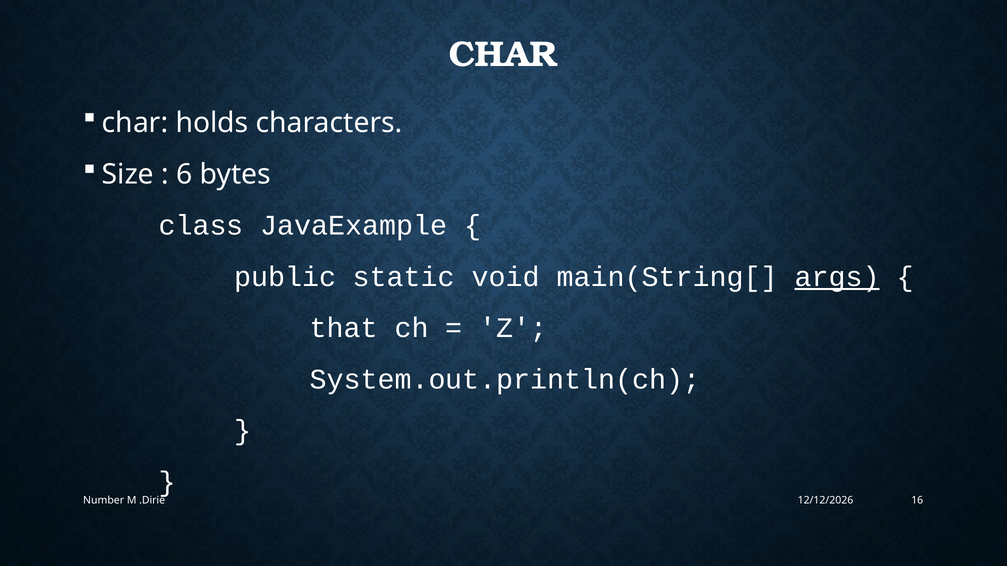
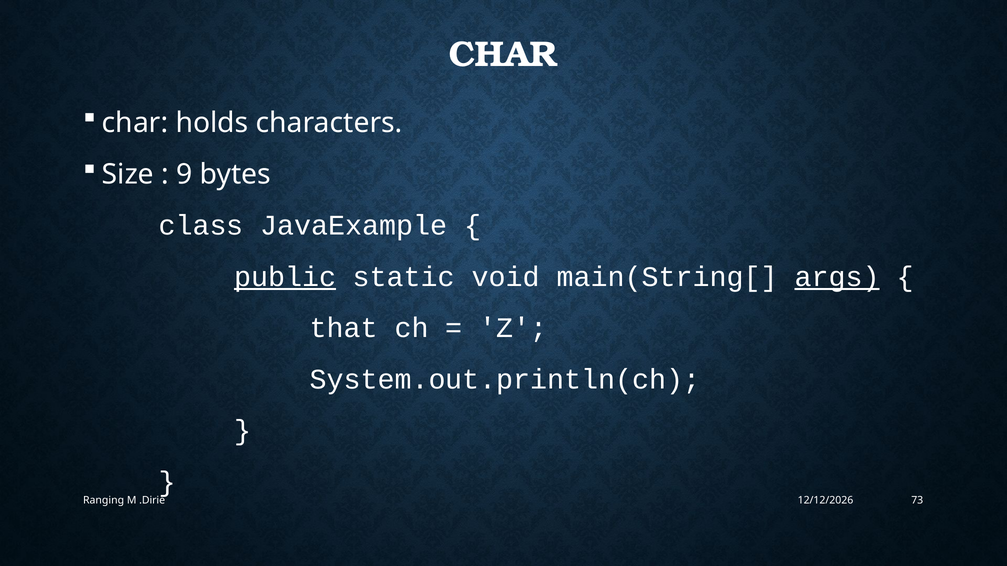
6: 6 -> 9
public underline: none -> present
Number: Number -> Ranging
16: 16 -> 73
